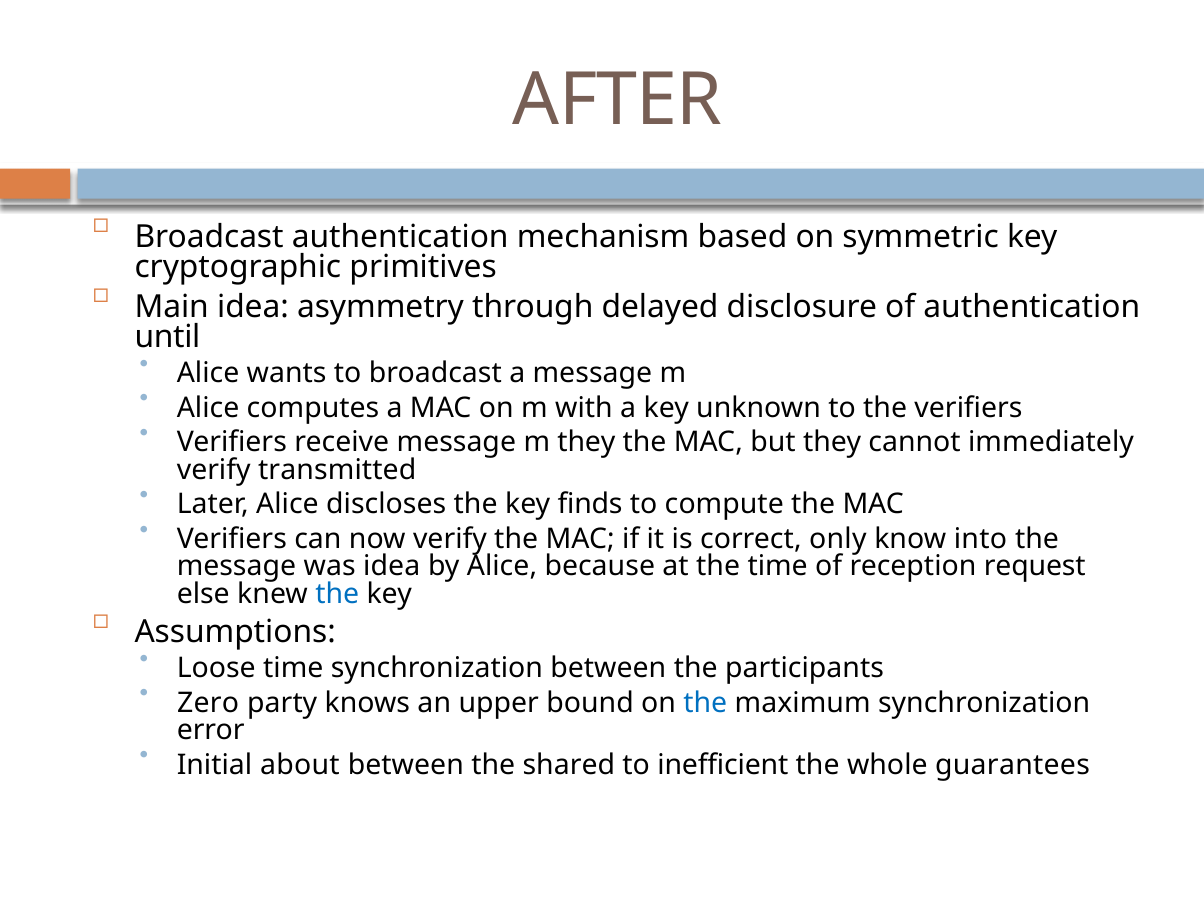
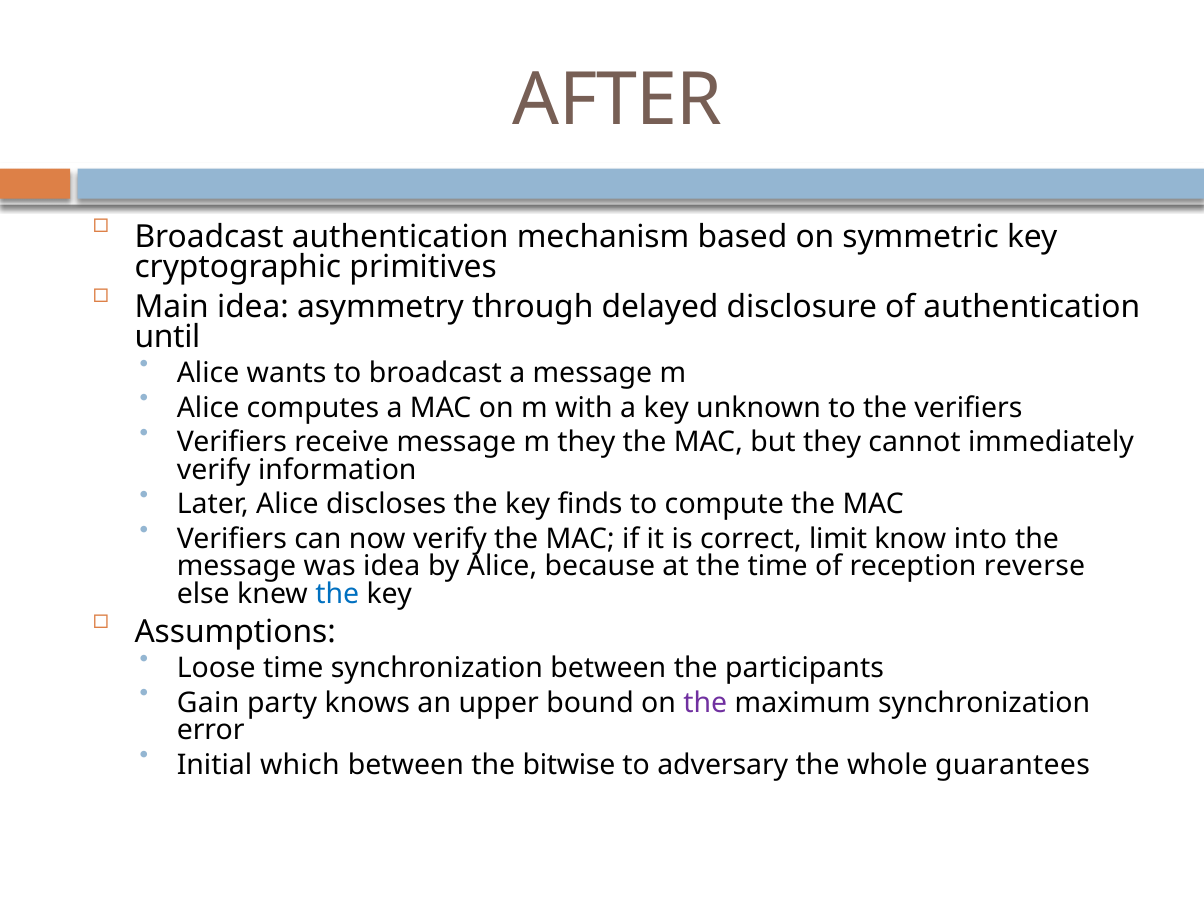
transmitted: transmitted -> information
only: only -> limit
request: request -> reverse
Zero: Zero -> Gain
the at (705, 703) colour: blue -> purple
about: about -> which
shared: shared -> bitwise
inefficient: inefficient -> adversary
